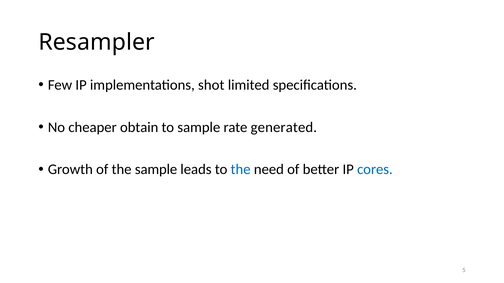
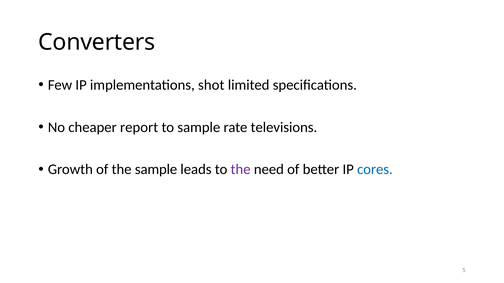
Resampler: Resampler -> Converters
obtain: obtain -> report
generated: generated -> televisions
the at (241, 170) colour: blue -> purple
